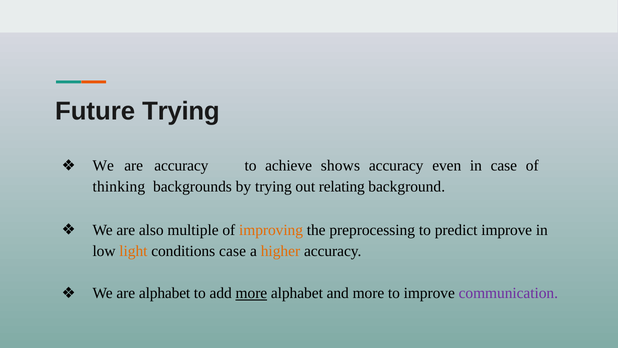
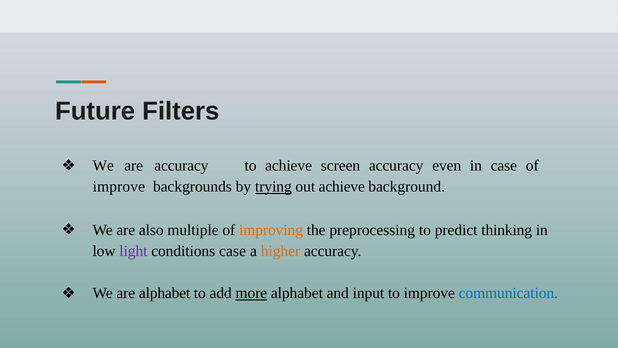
Future Trying: Trying -> Filters
shows: shows -> screen
thinking at (119, 187): thinking -> improve
trying at (273, 187) underline: none -> present
out relating: relating -> achieve
predict improve: improve -> thinking
light colour: orange -> purple
and more: more -> input
communication colour: purple -> blue
